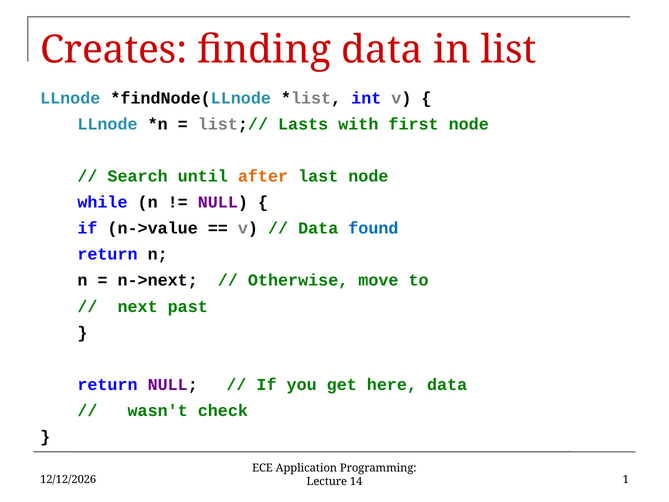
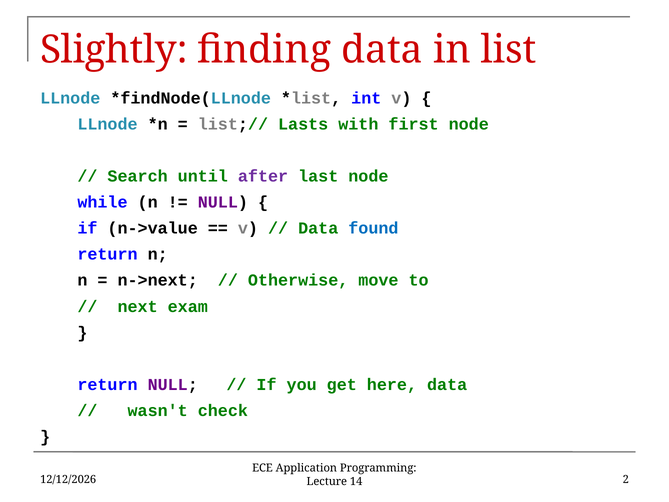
Creates: Creates -> Slightly
after colour: orange -> purple
past: past -> exam
1: 1 -> 2
